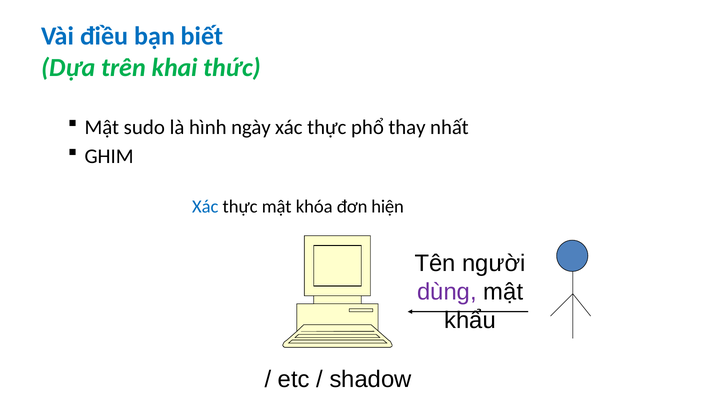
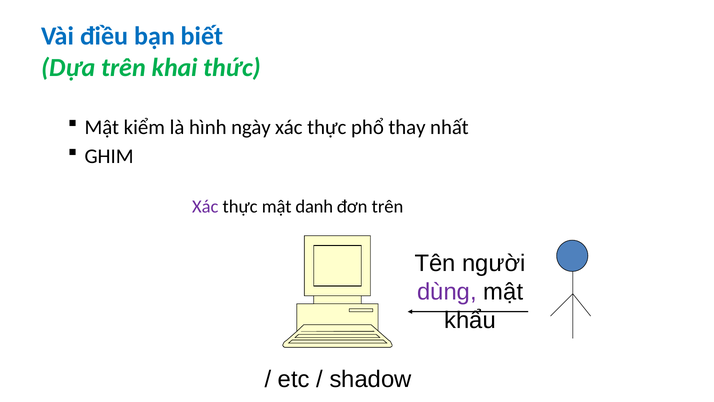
sudo: sudo -> kiểm
Xác at (205, 206) colour: blue -> purple
khóa: khóa -> danh
đơn hiện: hiện -> trên
